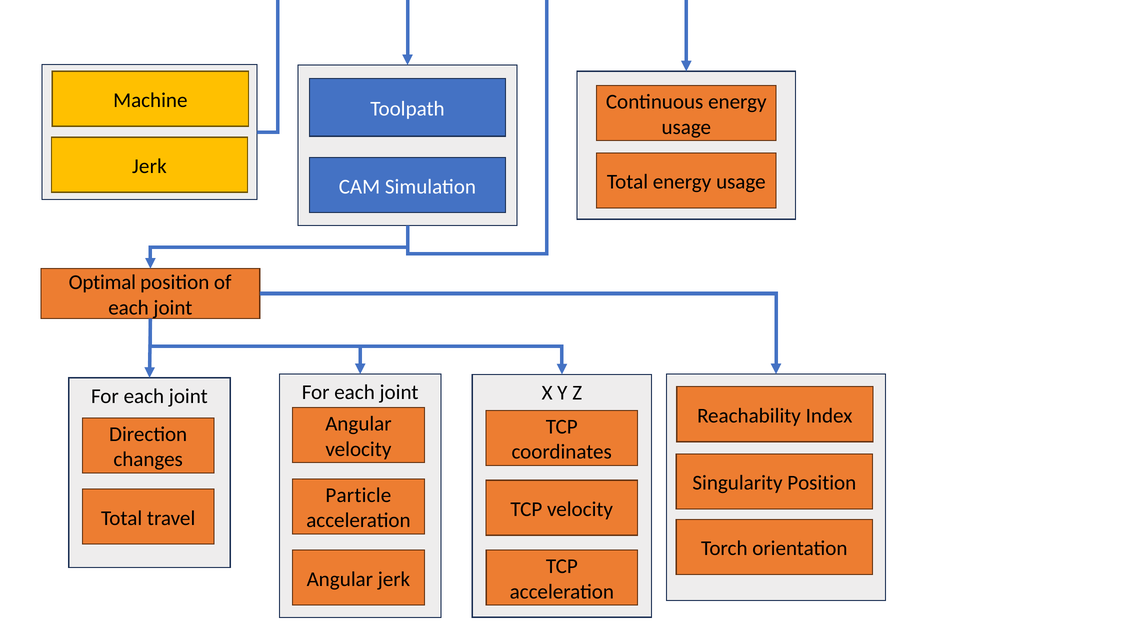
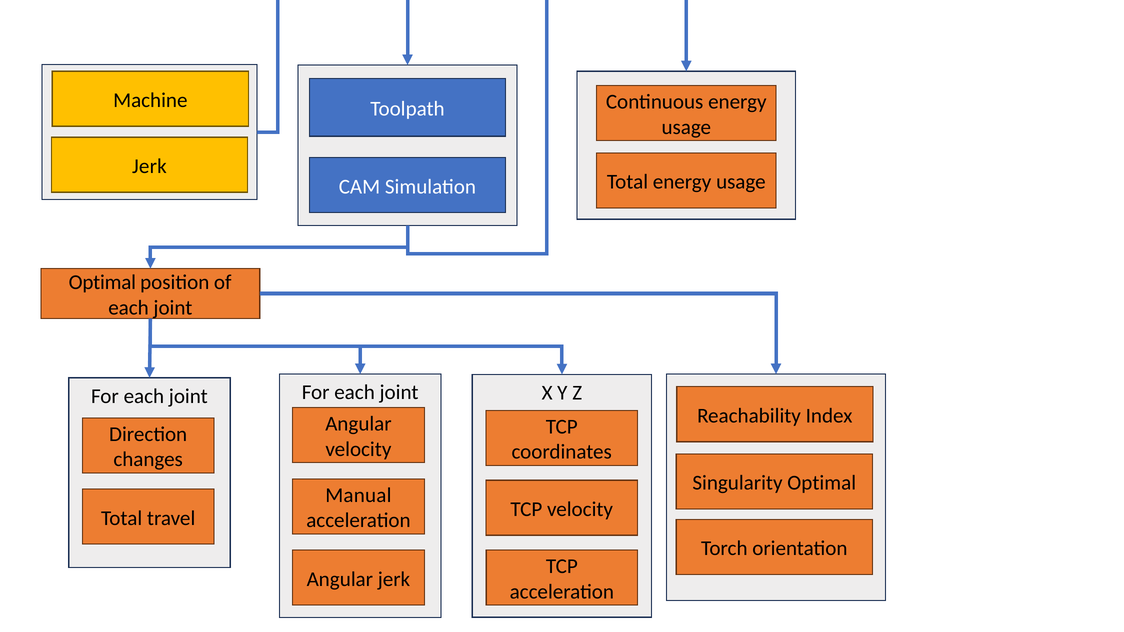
Singularity Position: Position -> Optimal
Particle: Particle -> Manual
